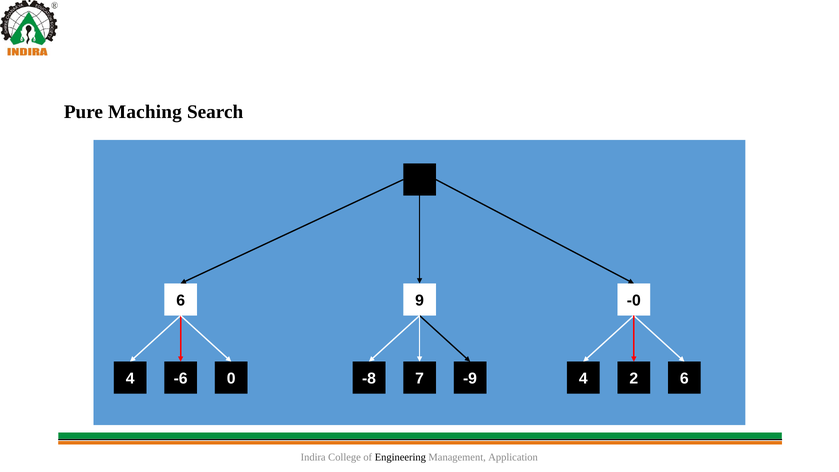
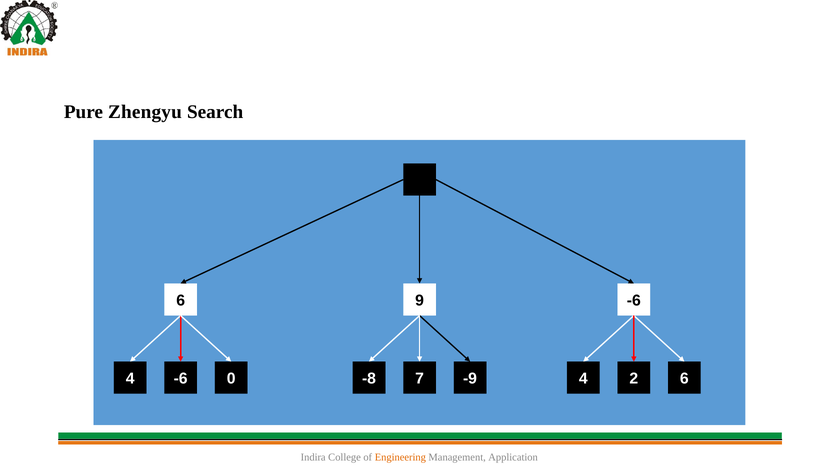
Maching: Maching -> Zhengyu
9 -0: -0 -> -6
Engineering colour: black -> orange
